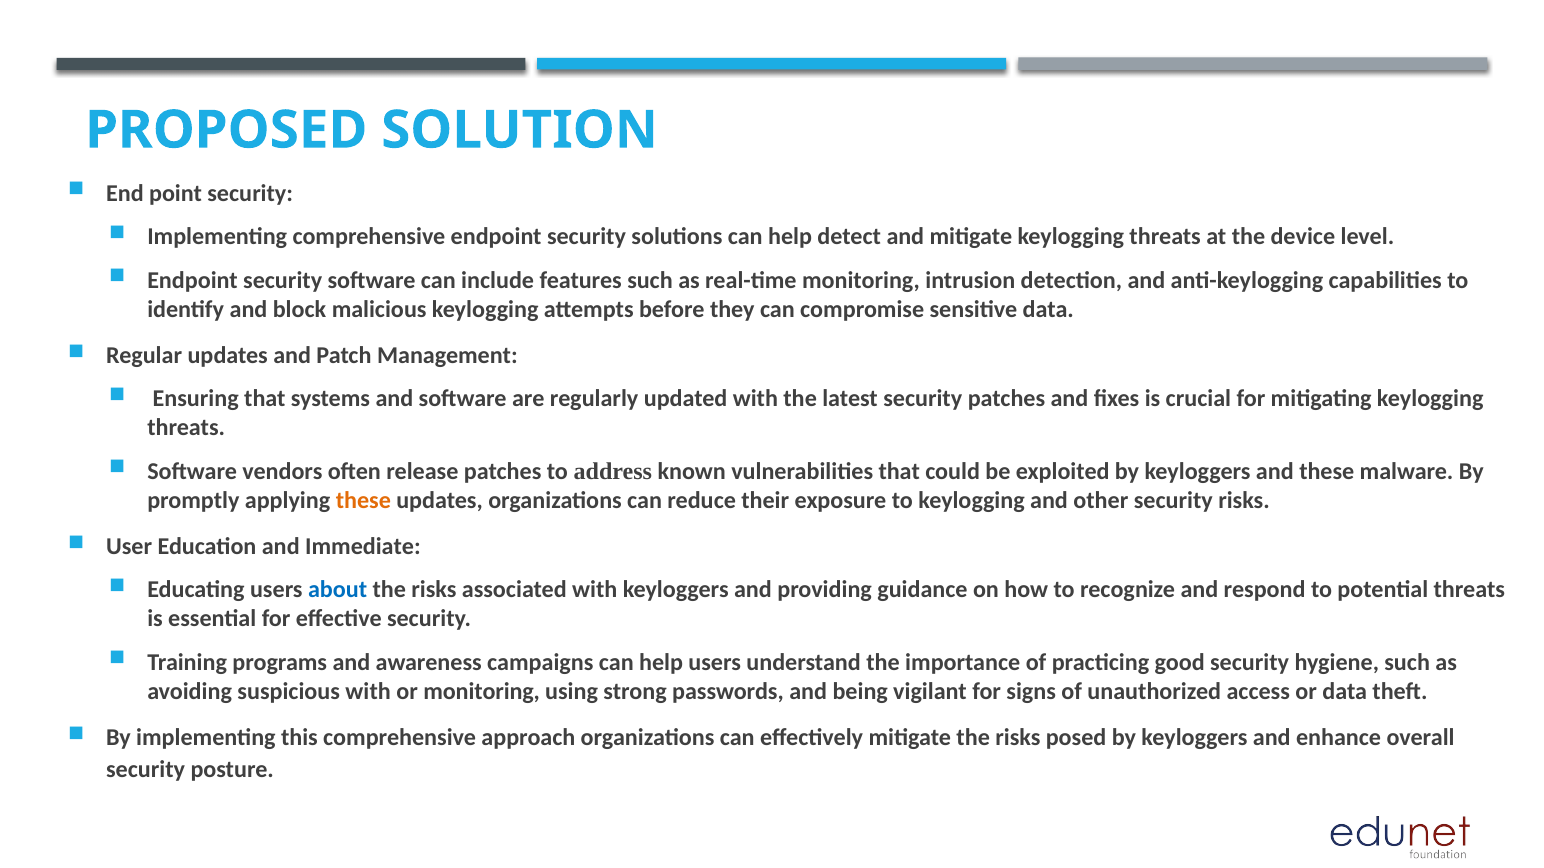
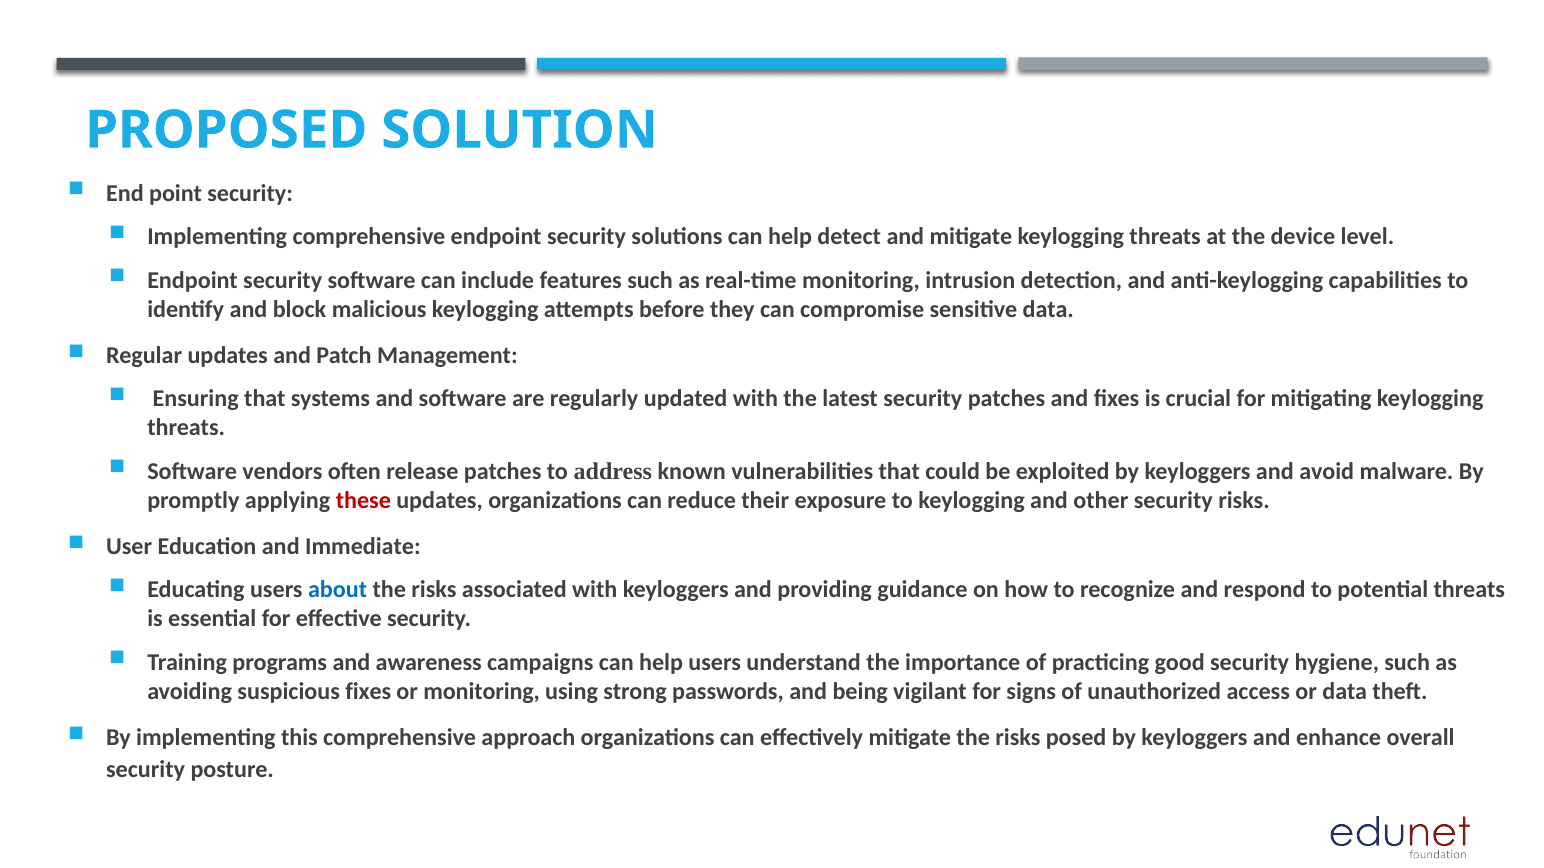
and these: these -> avoid
these at (363, 500) colour: orange -> red
suspicious with: with -> fixes
